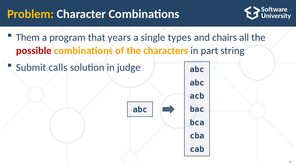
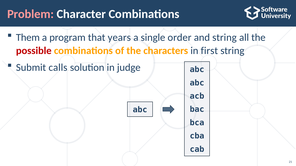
Problem colour: yellow -> pink
types: types -> order
and chairs: chairs -> string
part: part -> first
